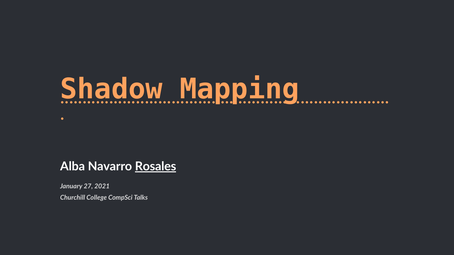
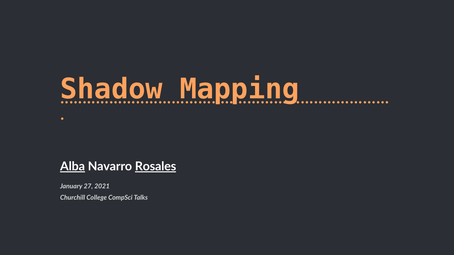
Alba underline: none -> present
